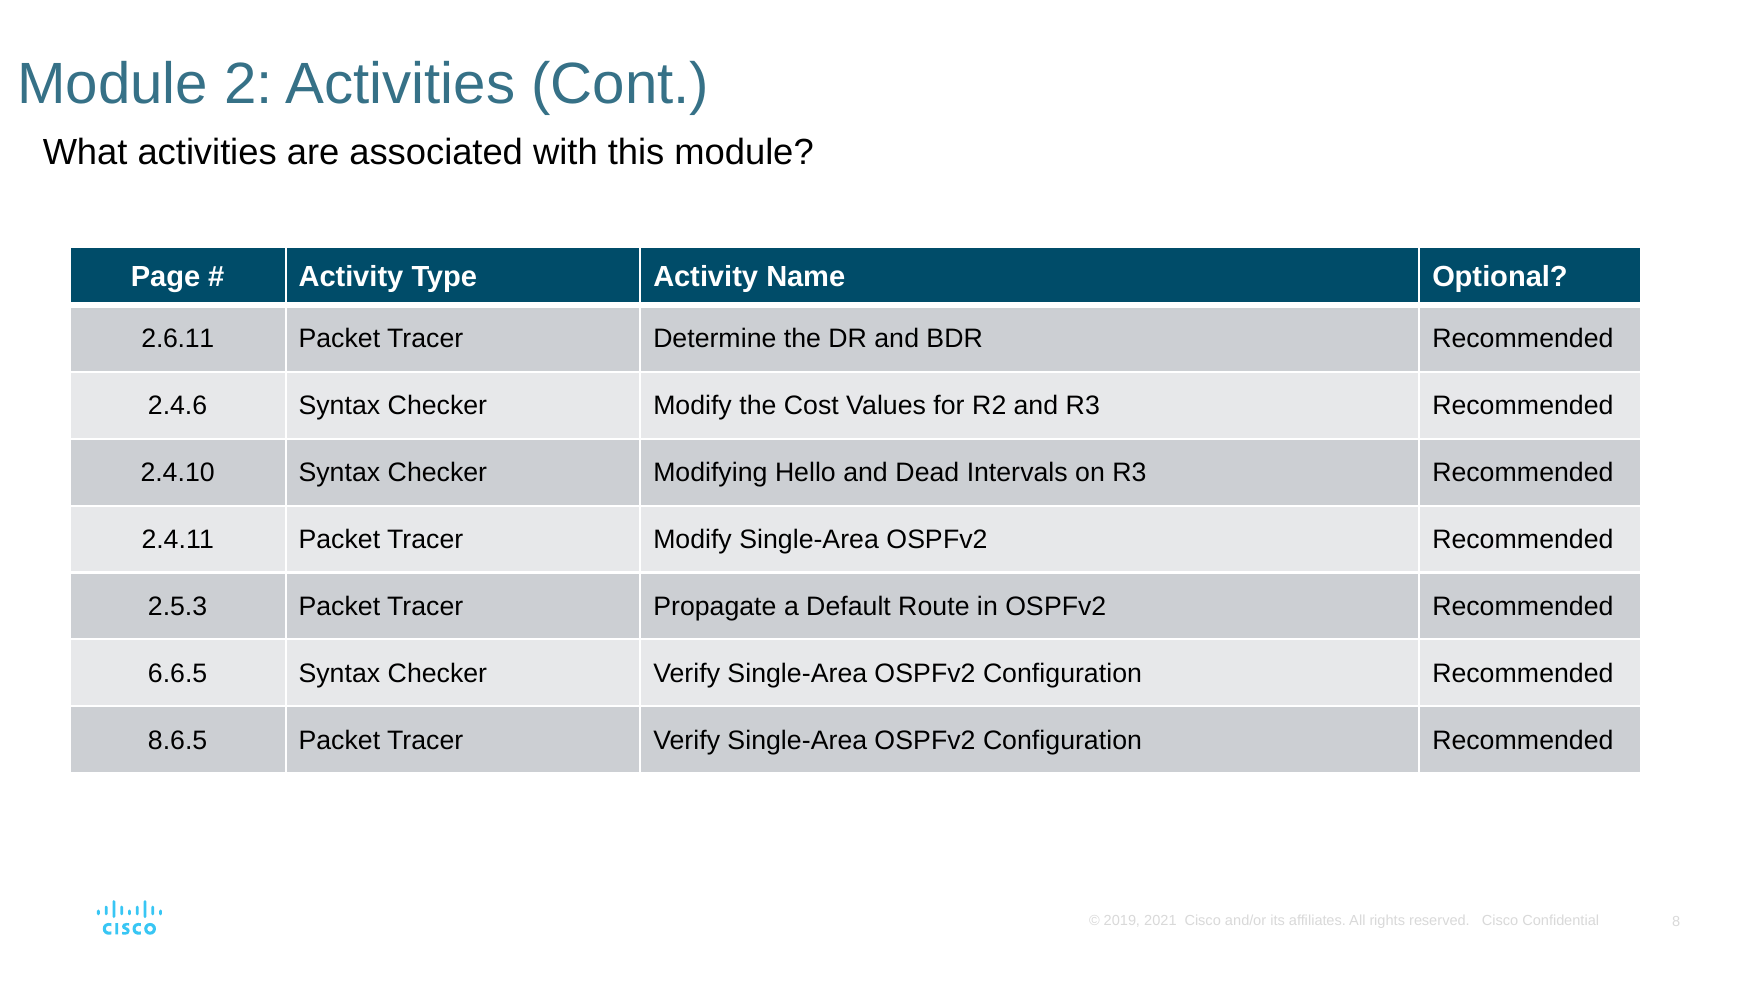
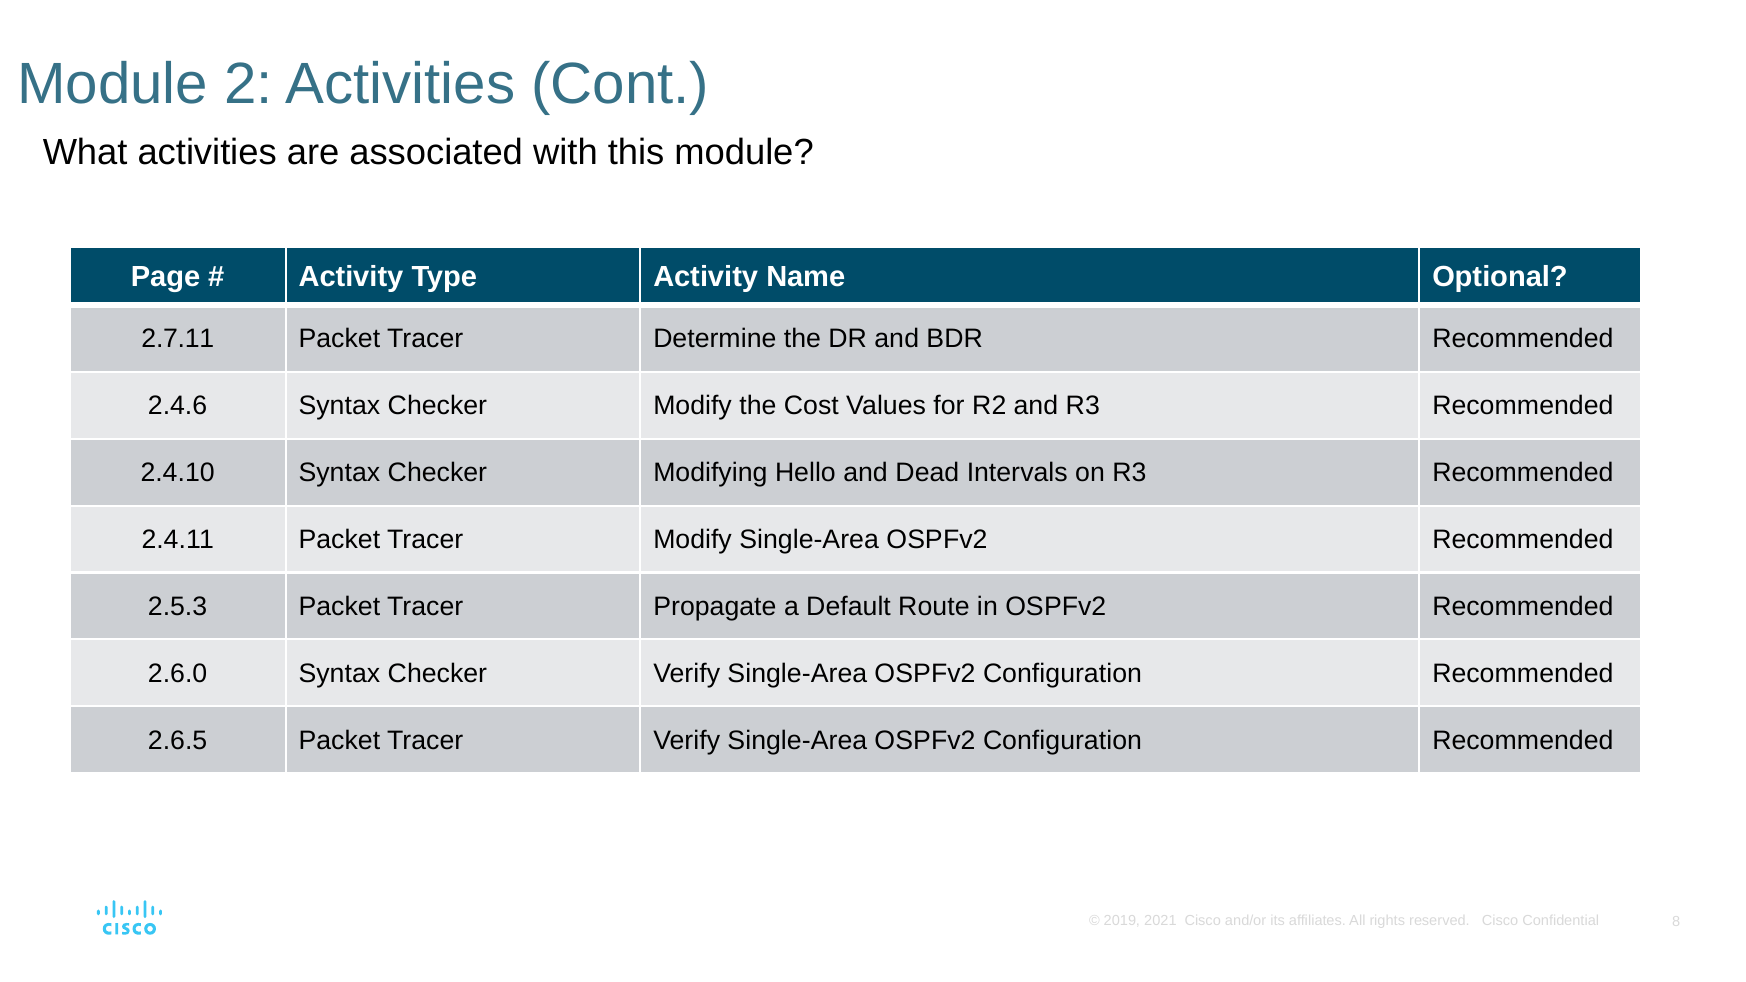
2.6.11: 2.6.11 -> 2.7.11
6.6.5: 6.6.5 -> 2.6.0
8.6.5: 8.6.5 -> 2.6.5
